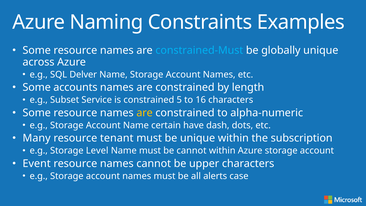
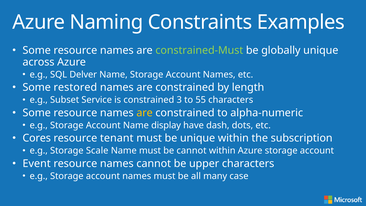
constrained-Must colour: light blue -> light green
accounts: accounts -> restored
5: 5 -> 3
16: 16 -> 55
certain: certain -> display
Many: Many -> Cores
Level: Level -> Scale
alerts: alerts -> many
